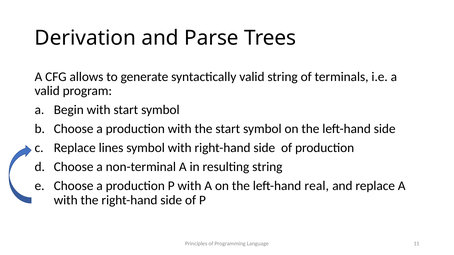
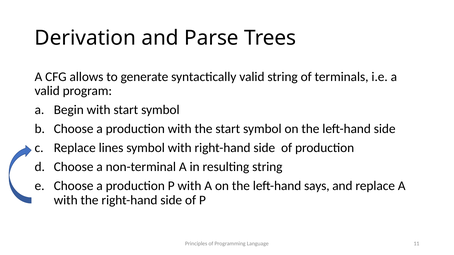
real: real -> says
